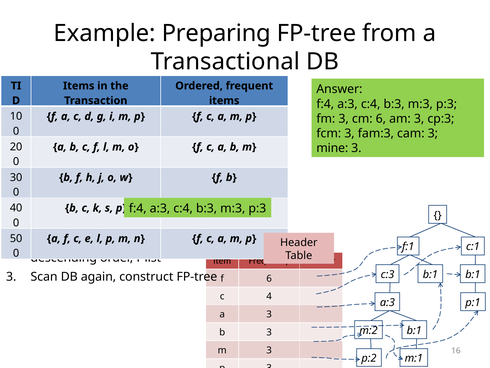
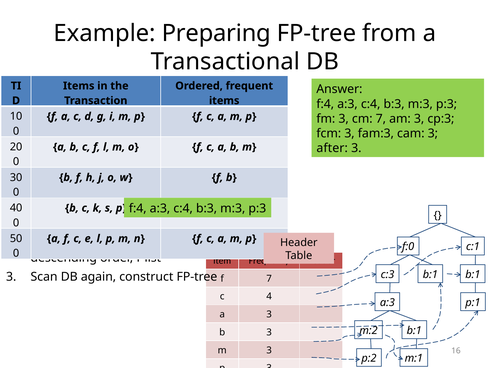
cm 6: 6 -> 7
mine: mine -> after
f:1: f:1 -> f:0
f 6: 6 -> 7
